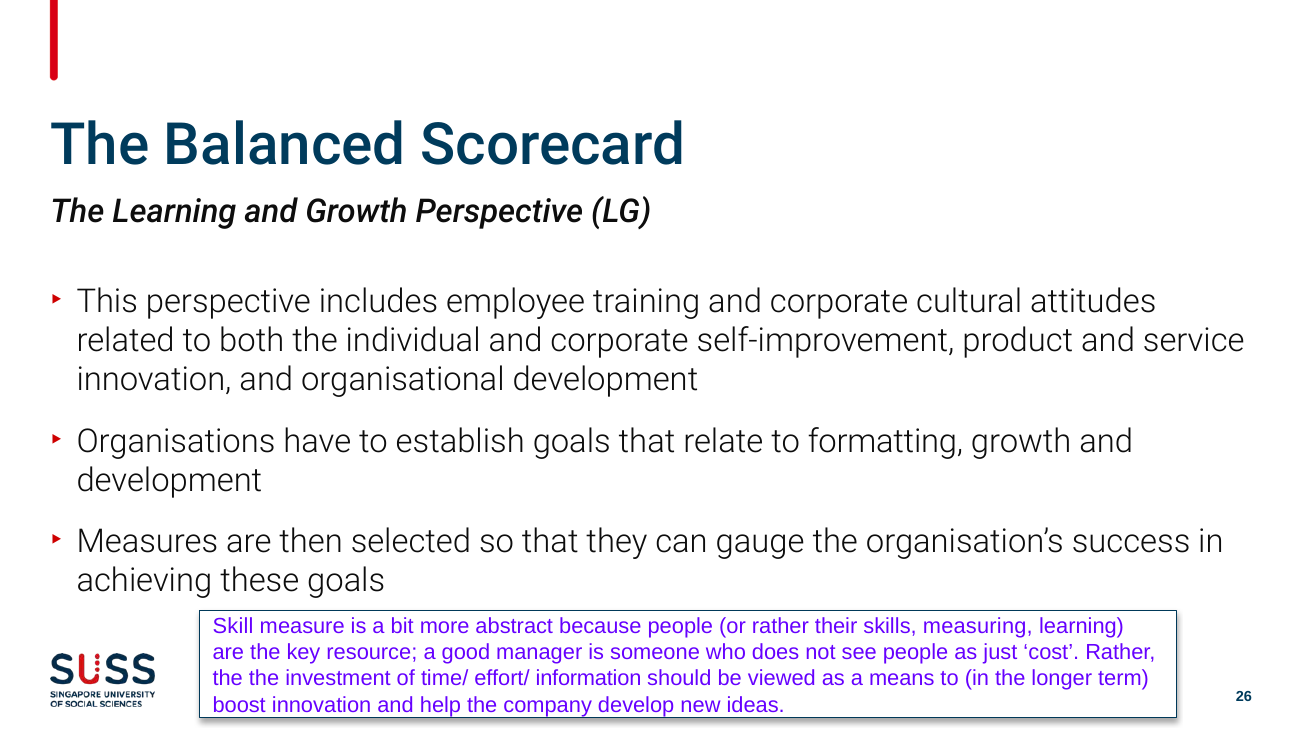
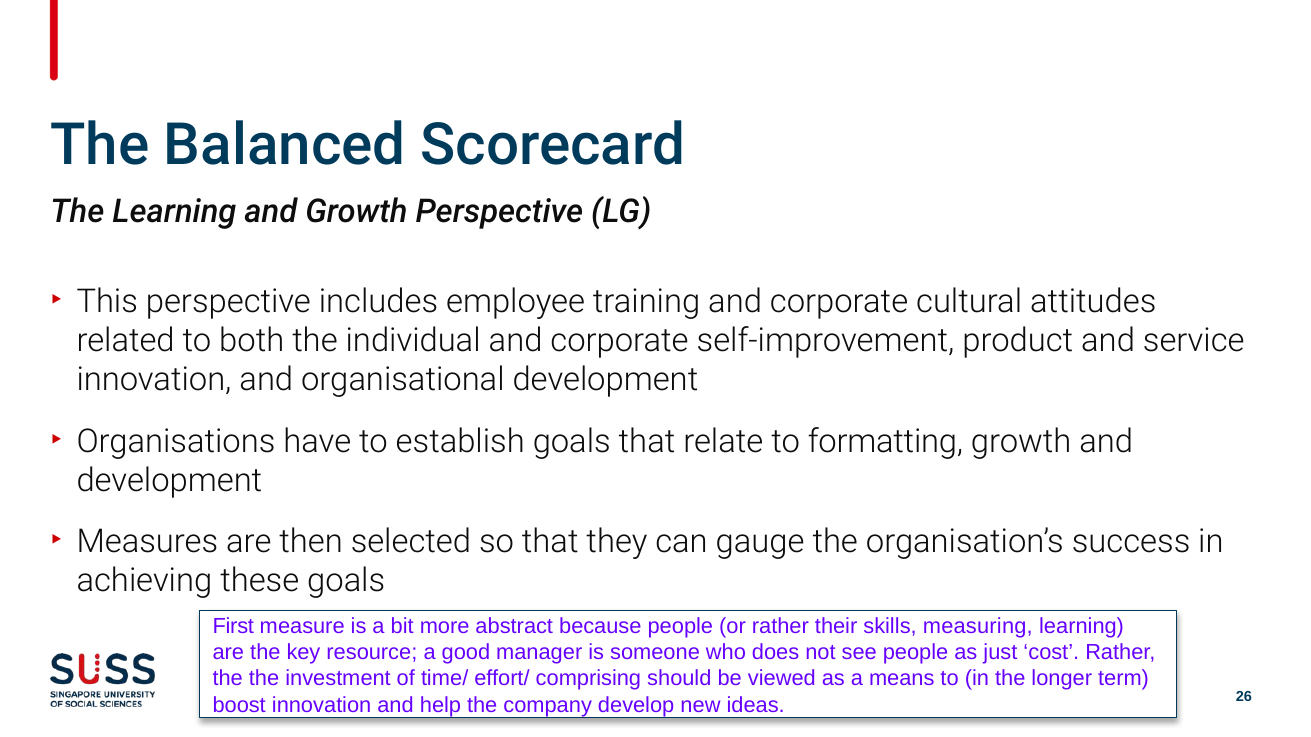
Skill: Skill -> First
information: information -> comprising
